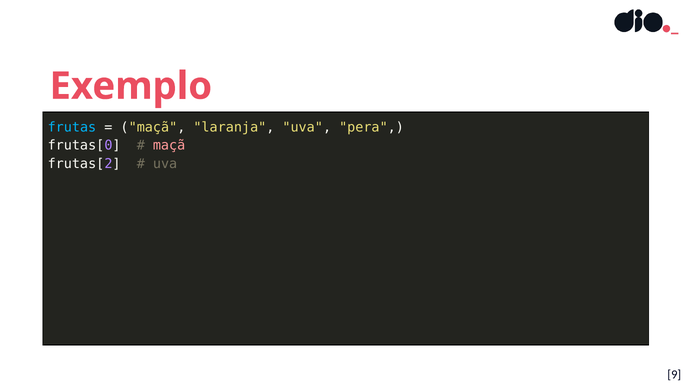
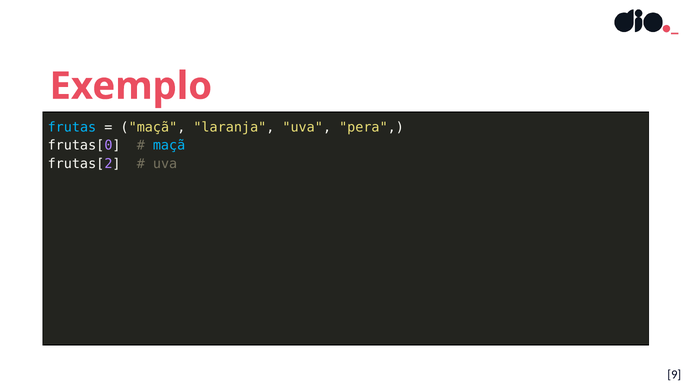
maçã at (169, 145) colour: pink -> light blue
